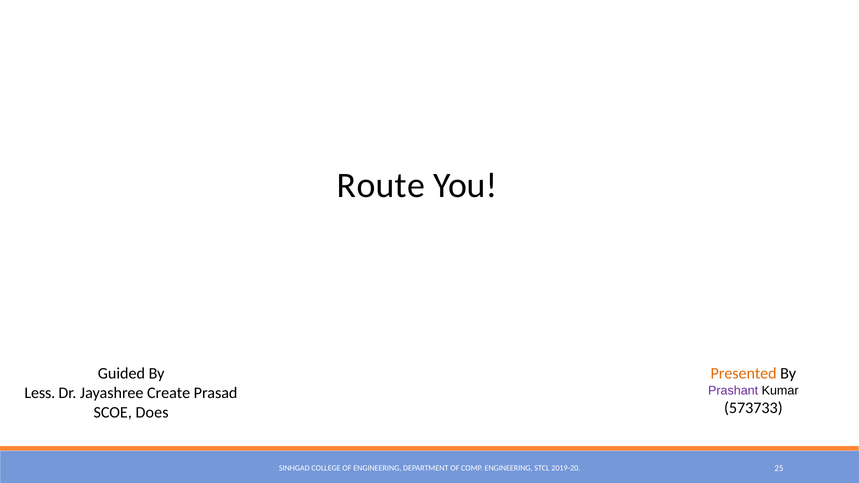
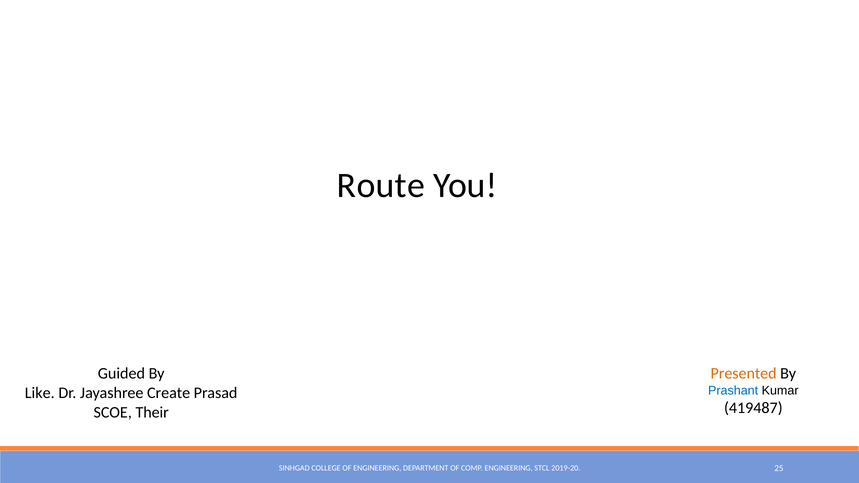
Prashant colour: purple -> blue
Less: Less -> Like
573733: 573733 -> 419487
Does: Does -> Their
